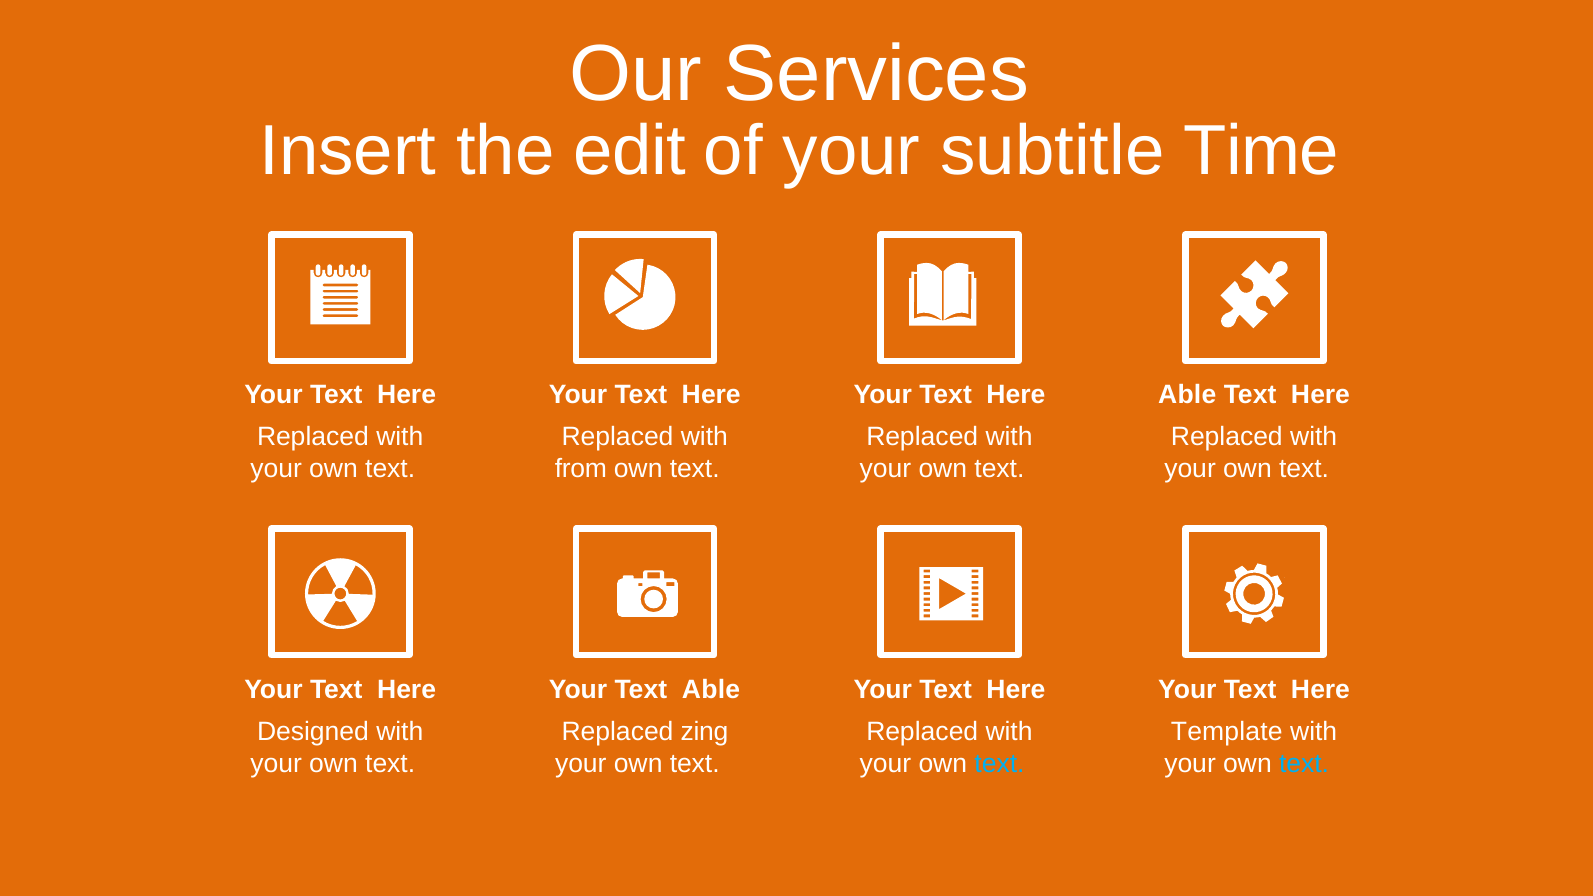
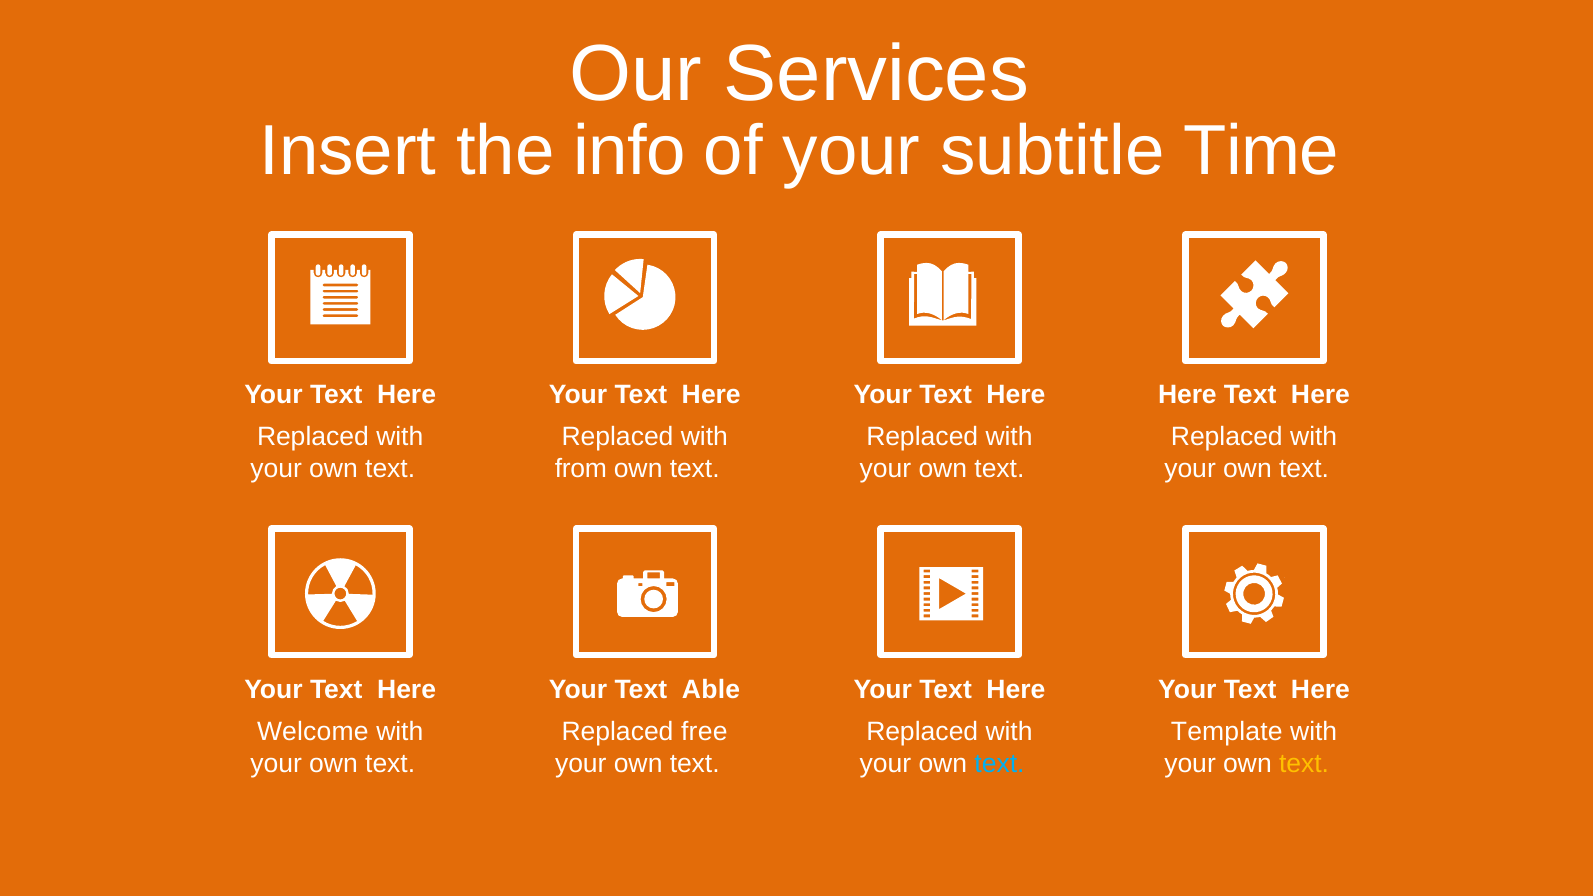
edit: edit -> info
Able at (1187, 395): Able -> Here
Designed: Designed -> Welcome
zing: zing -> free
text at (1304, 764) colour: light blue -> yellow
